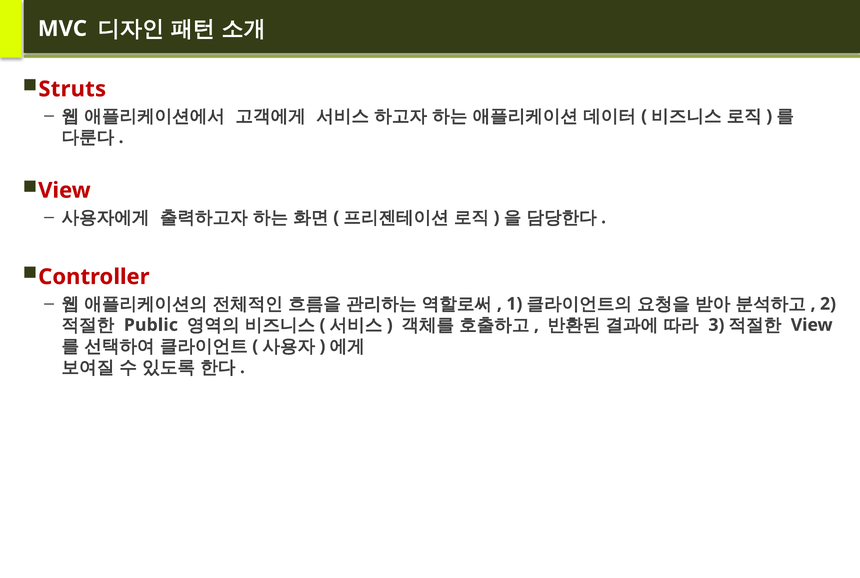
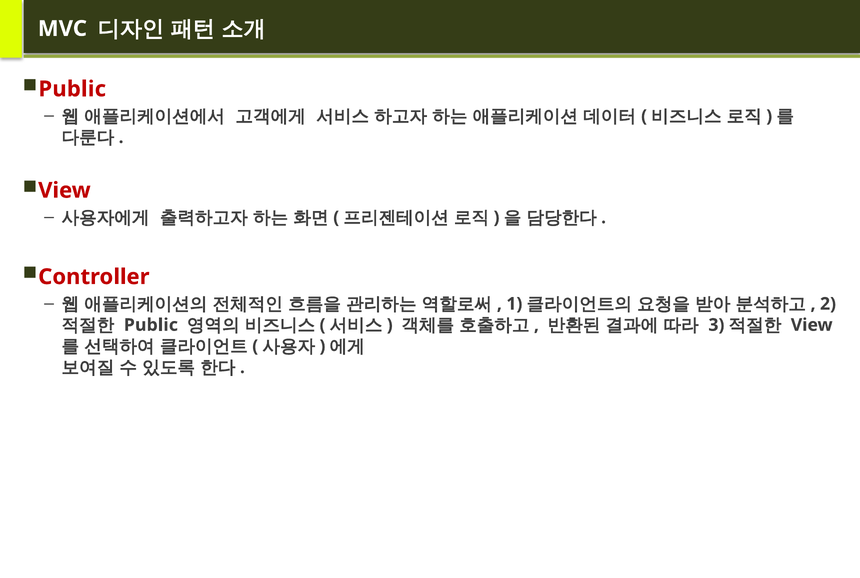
Struts at (72, 89): Struts -> Public
